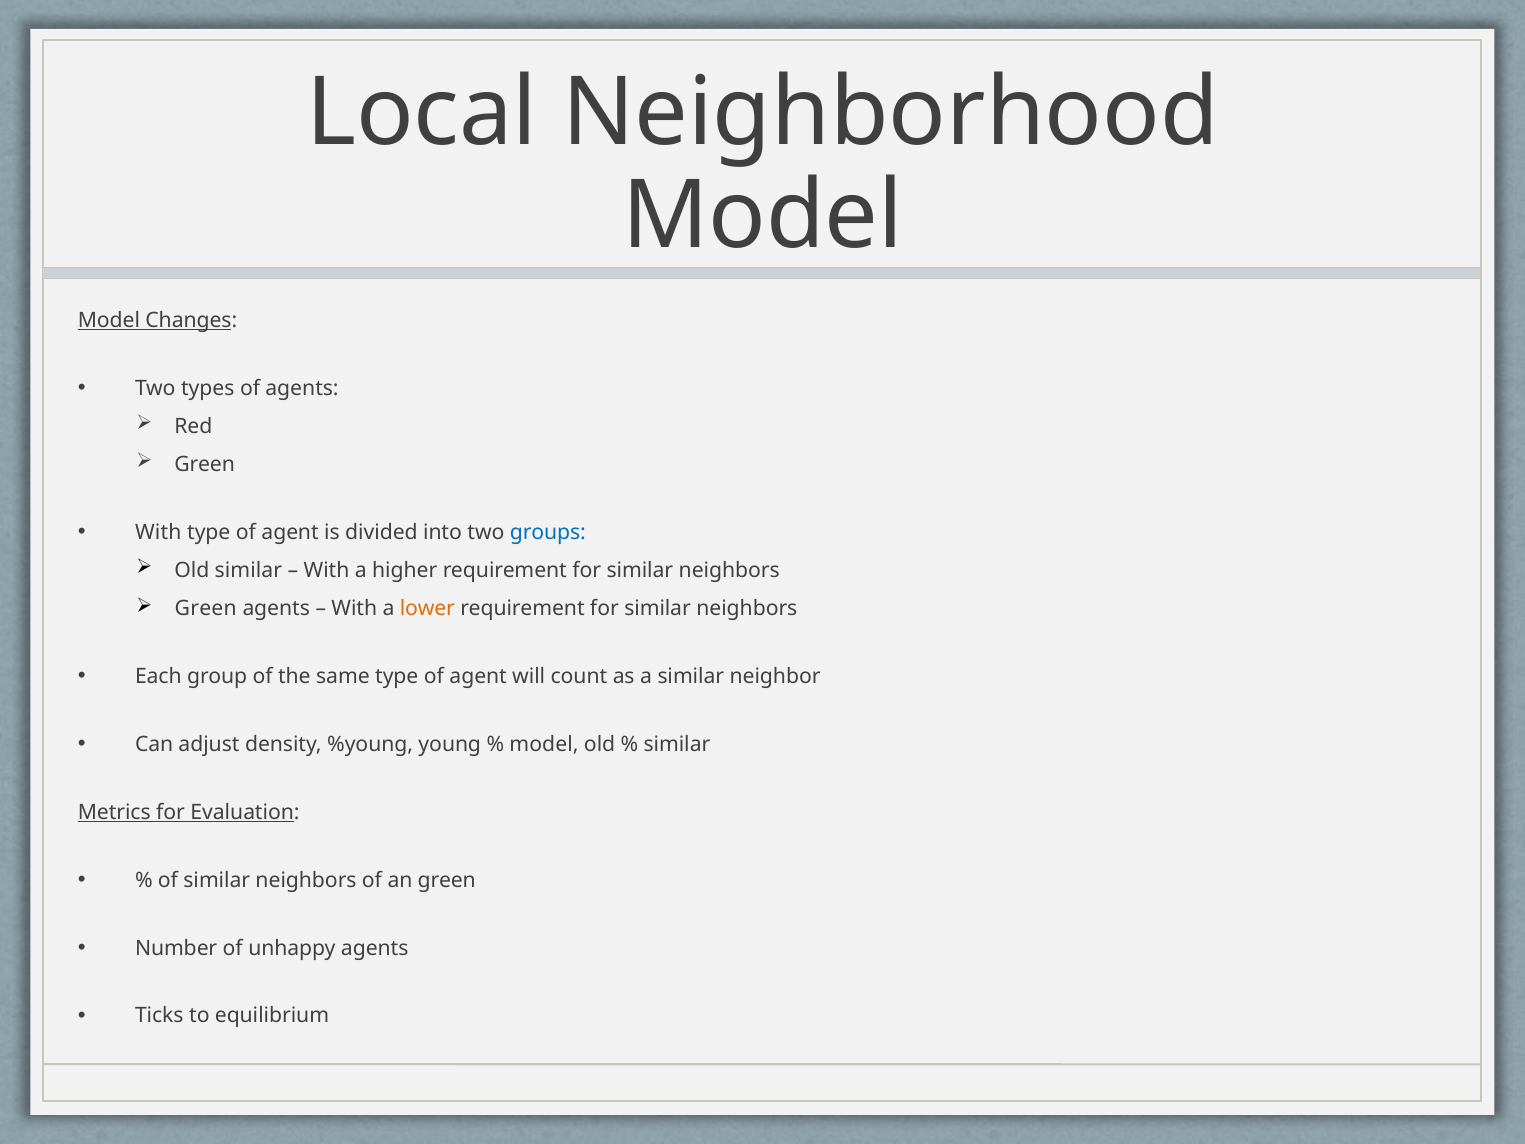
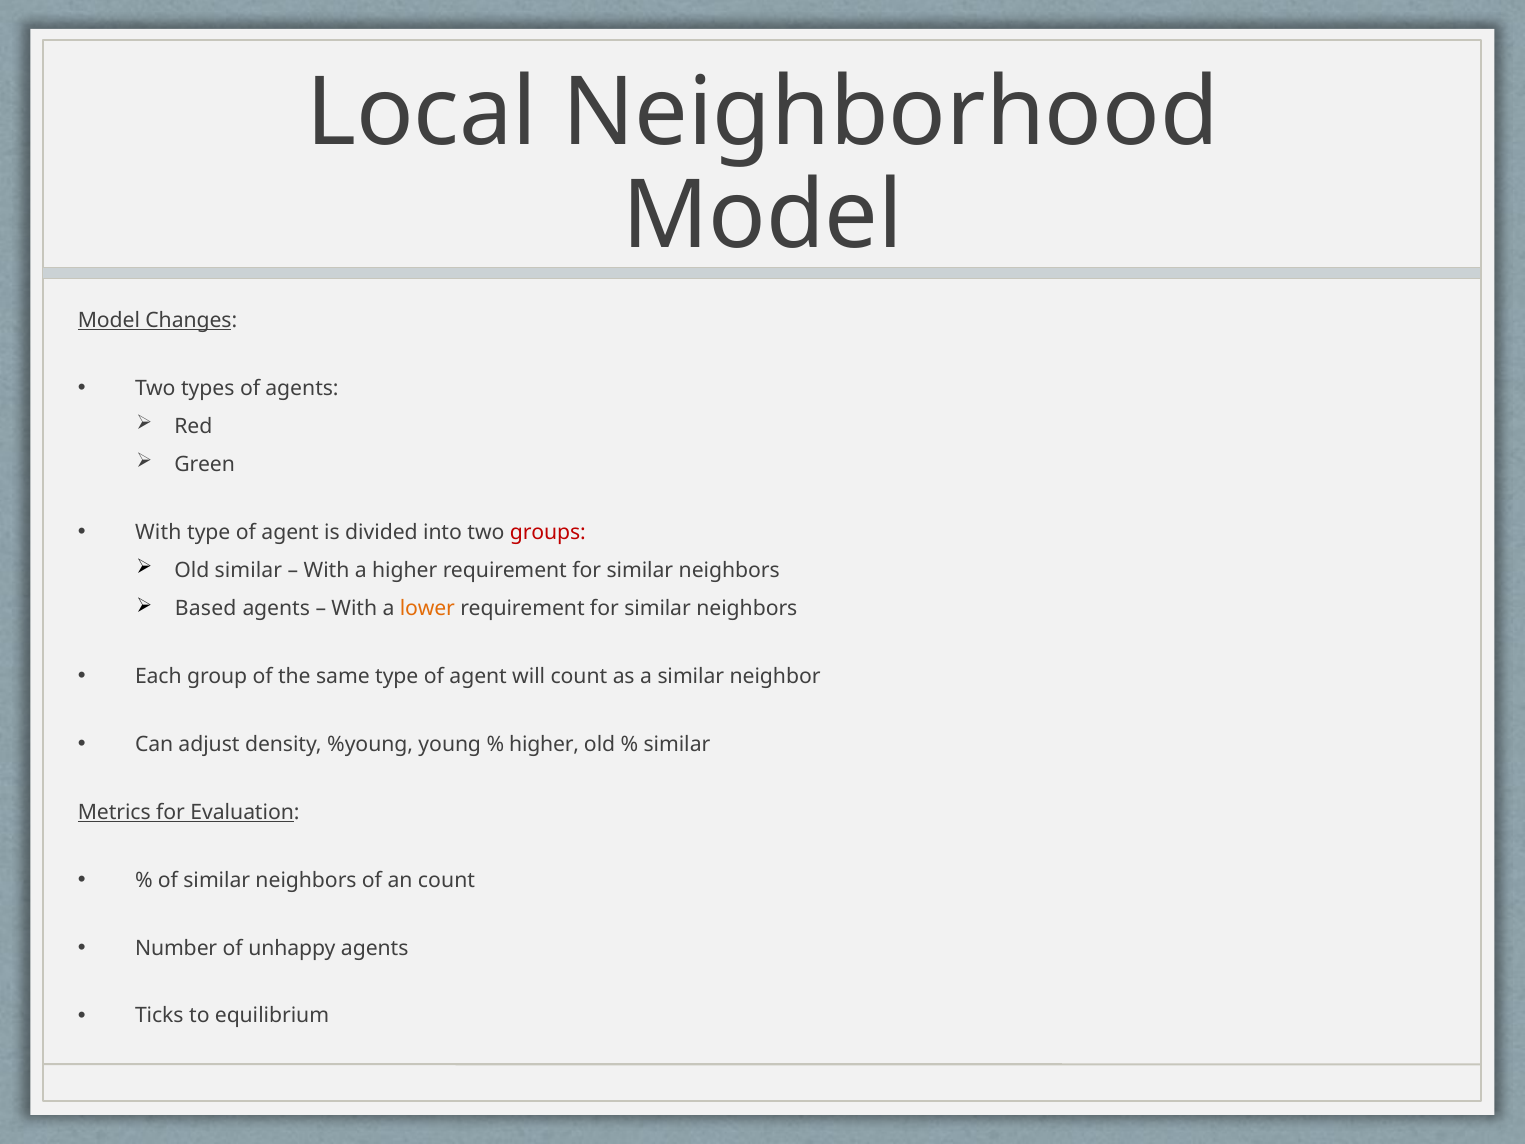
groups colour: blue -> red
Green at (206, 609): Green -> Based
model at (544, 744): model -> higher
an green: green -> count
